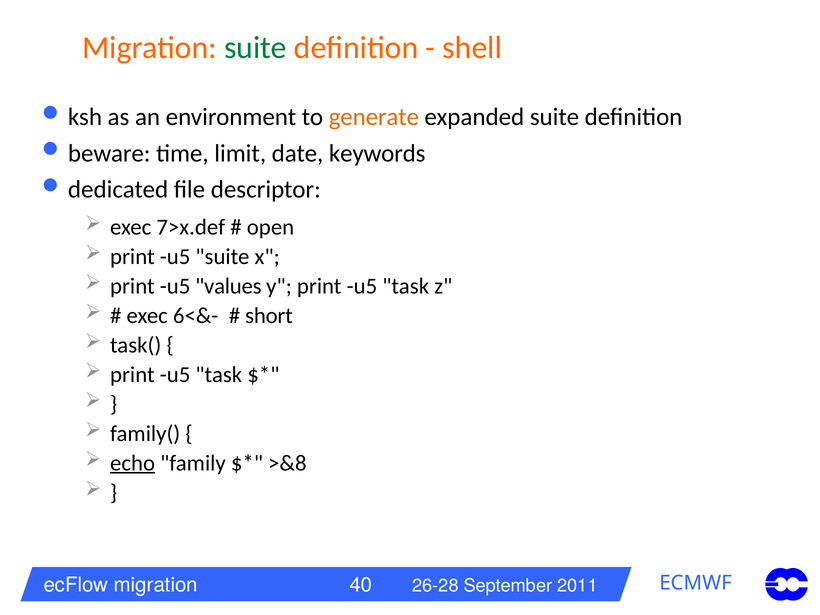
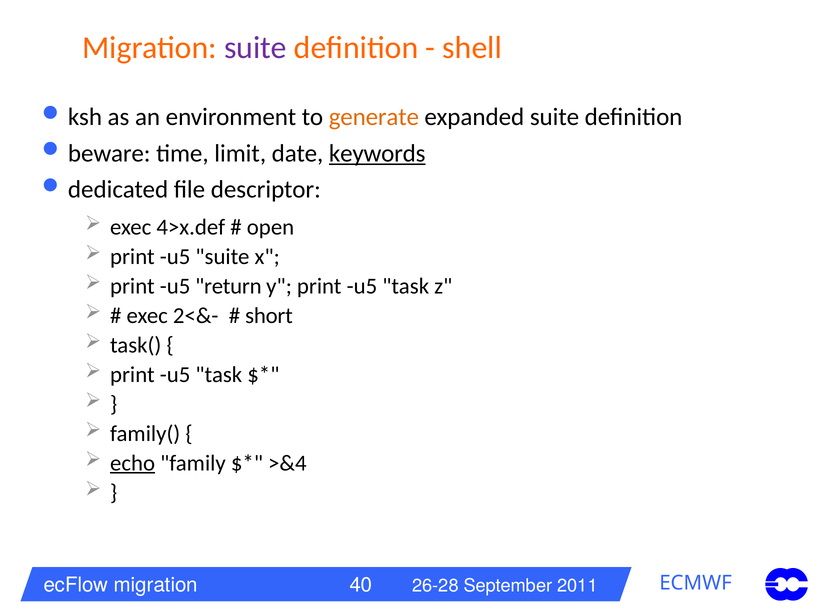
suite at (255, 48) colour: green -> purple
keywords underline: none -> present
7>x.def: 7>x.def -> 4>x.def
values: values -> return
6<&-: 6<&- -> 2<&-
>&8: >&8 -> >&4
